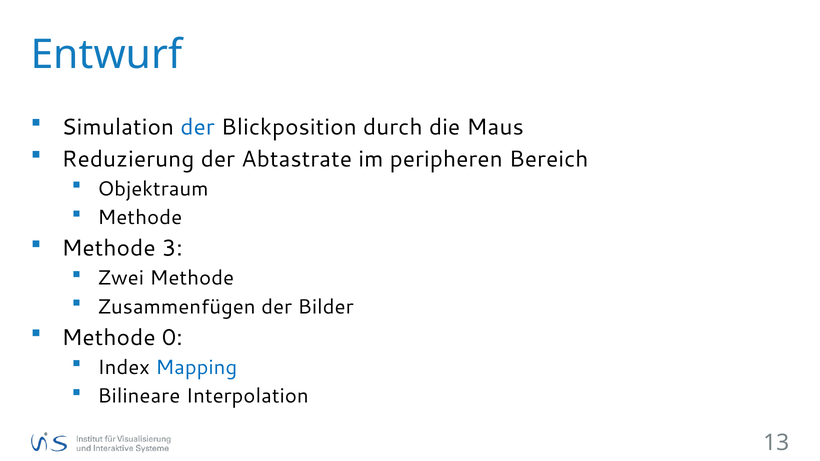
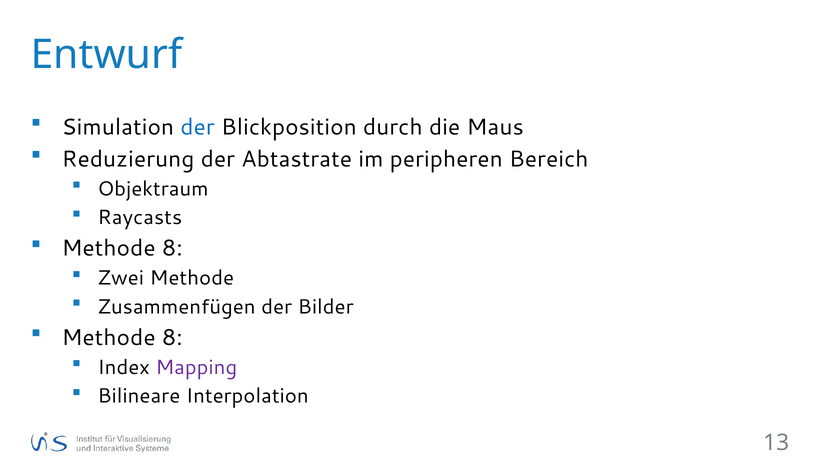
Methode at (140, 218): Methode -> Raycasts
3 at (172, 248): 3 -> 8
0 at (172, 338): 0 -> 8
Mapping colour: blue -> purple
